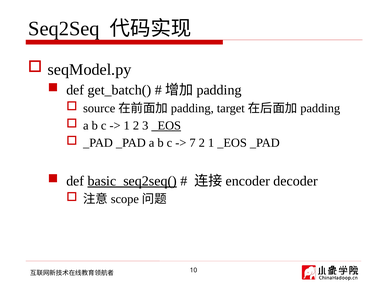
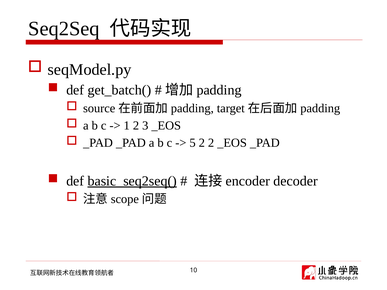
_EOS at (166, 126) underline: present -> none
7: 7 -> 5
2 1: 1 -> 2
